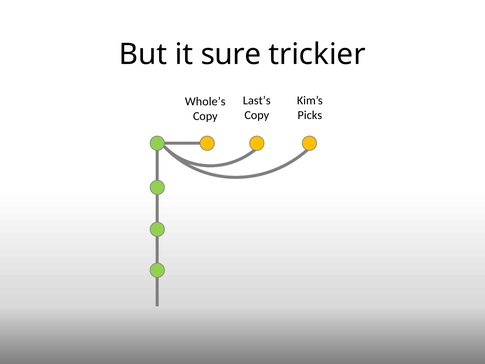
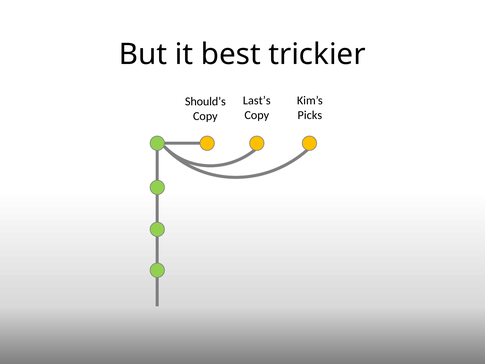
sure: sure -> best
Whole’s: Whole’s -> Should’s
